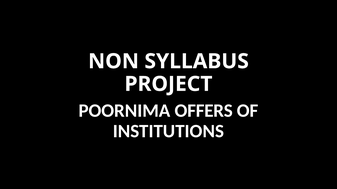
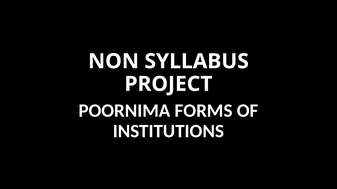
OFFERS: OFFERS -> FORMS
